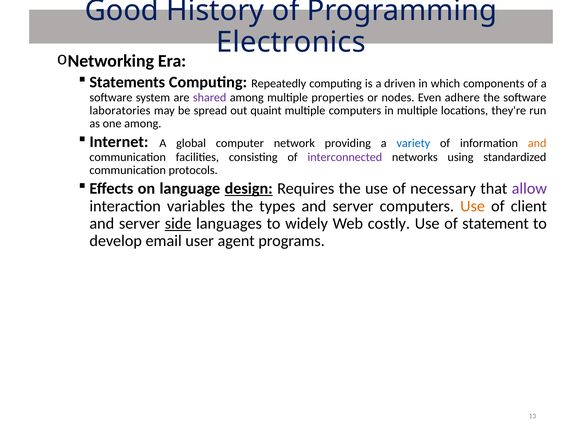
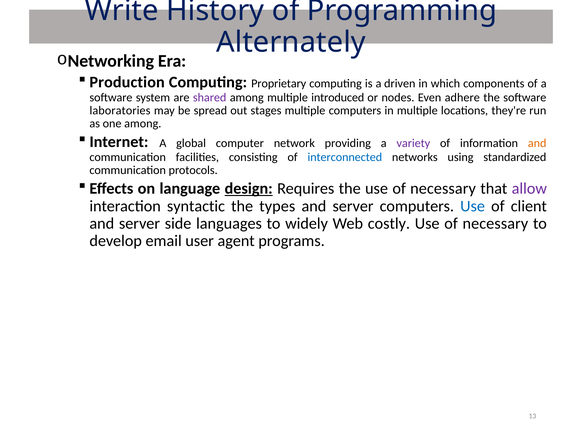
Good: Good -> Write
Electronics: Electronics -> Alternately
Statements: Statements -> Production
Repeatedly: Repeatedly -> Proprietary
properties: properties -> introduced
quaint: quaint -> stages
variety colour: blue -> purple
interconnected colour: purple -> blue
variables: variables -> syntactic
Use at (473, 206) colour: orange -> blue
side underline: present -> none
statement at (496, 224): statement -> necessary
